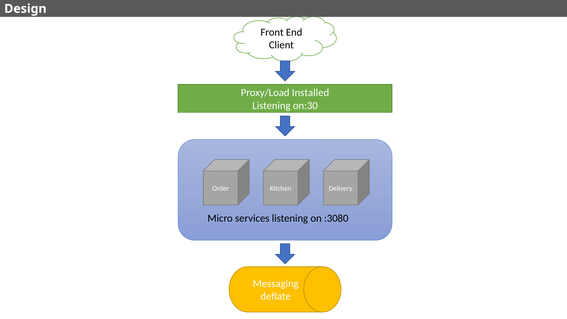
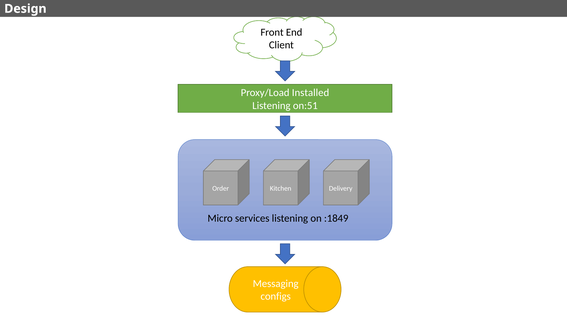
on:30: on:30 -> on:51
:3080: :3080 -> :1849
deflate: deflate -> configs
